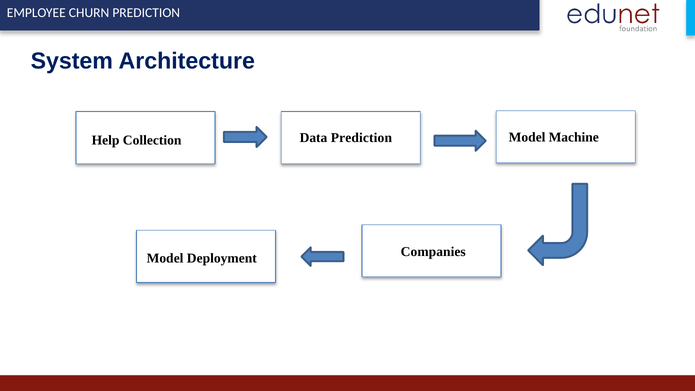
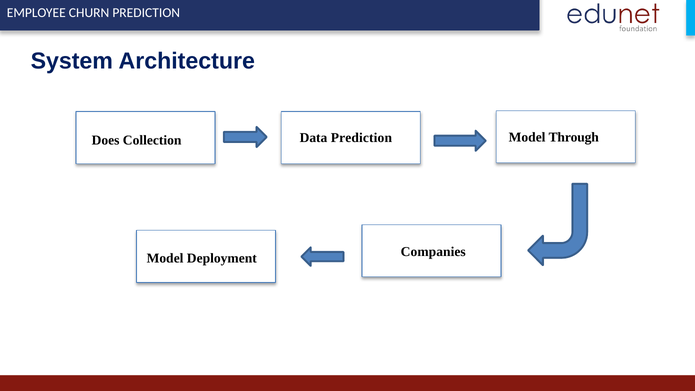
Help: Help -> Does
Machine: Machine -> Through
